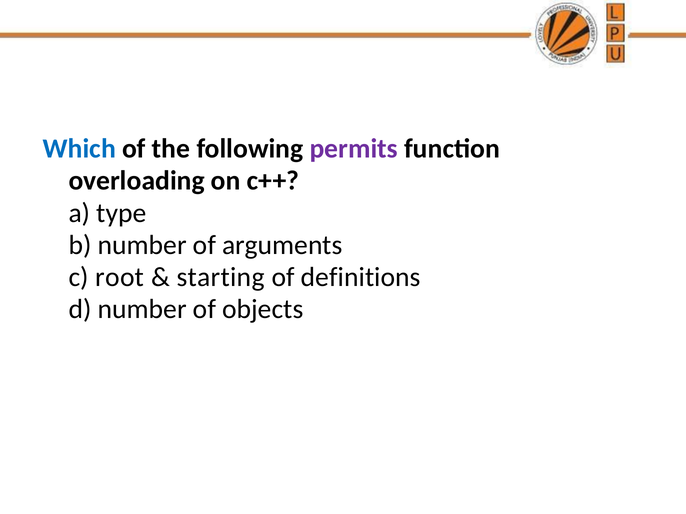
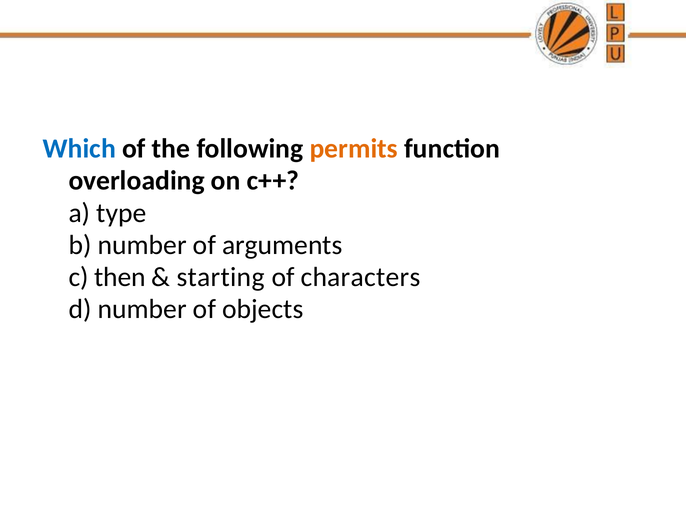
permits colour: purple -> orange
root: root -> then
definitions: definitions -> characters
